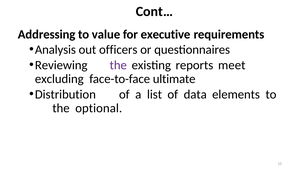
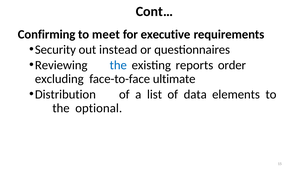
Addressing: Addressing -> Confirming
value: value -> meet
Analysis: Analysis -> Security
officers: officers -> instead
the at (118, 65) colour: purple -> blue
meet: meet -> order
